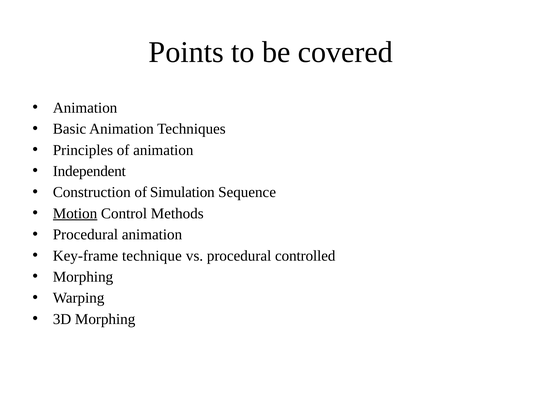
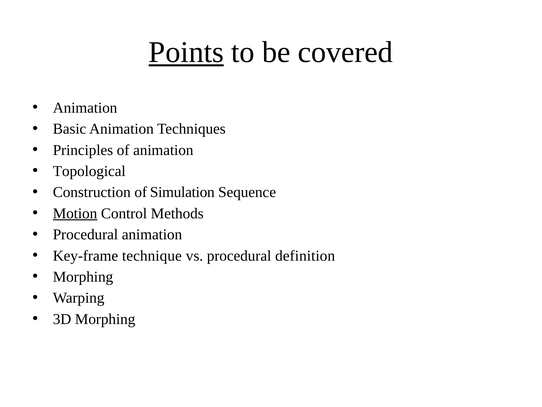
Points underline: none -> present
Independent: Independent -> Topological
controlled: controlled -> definition
